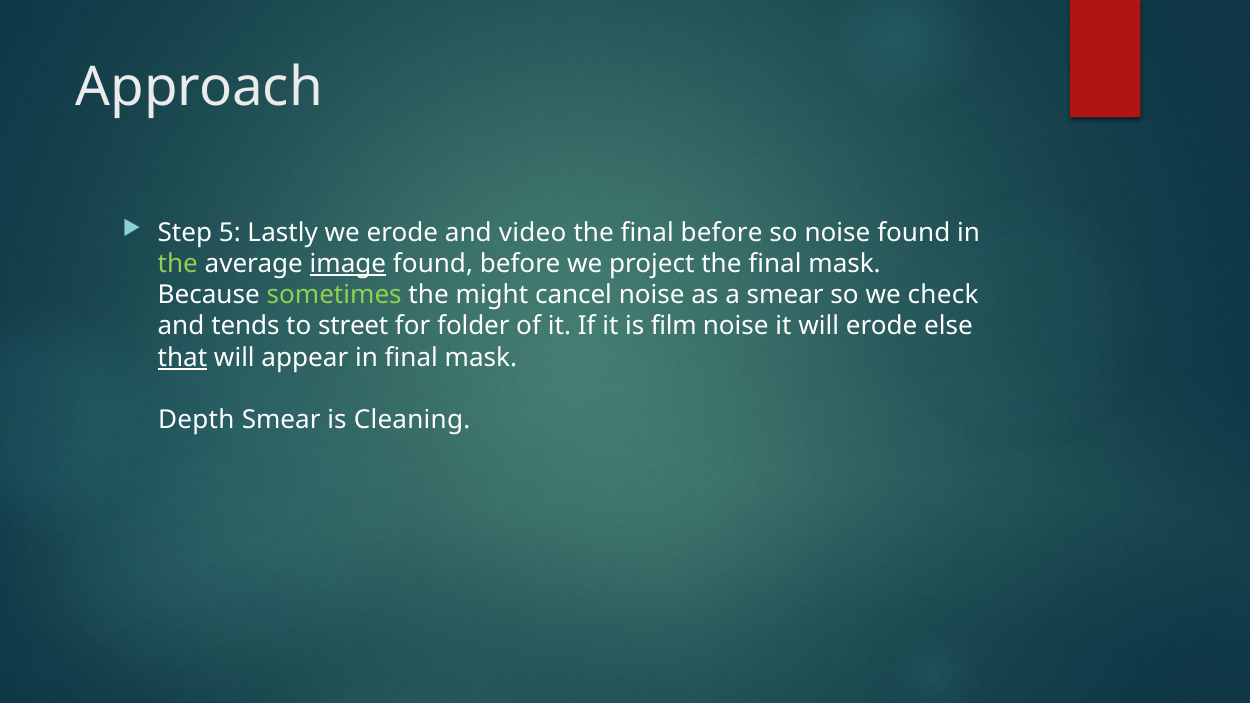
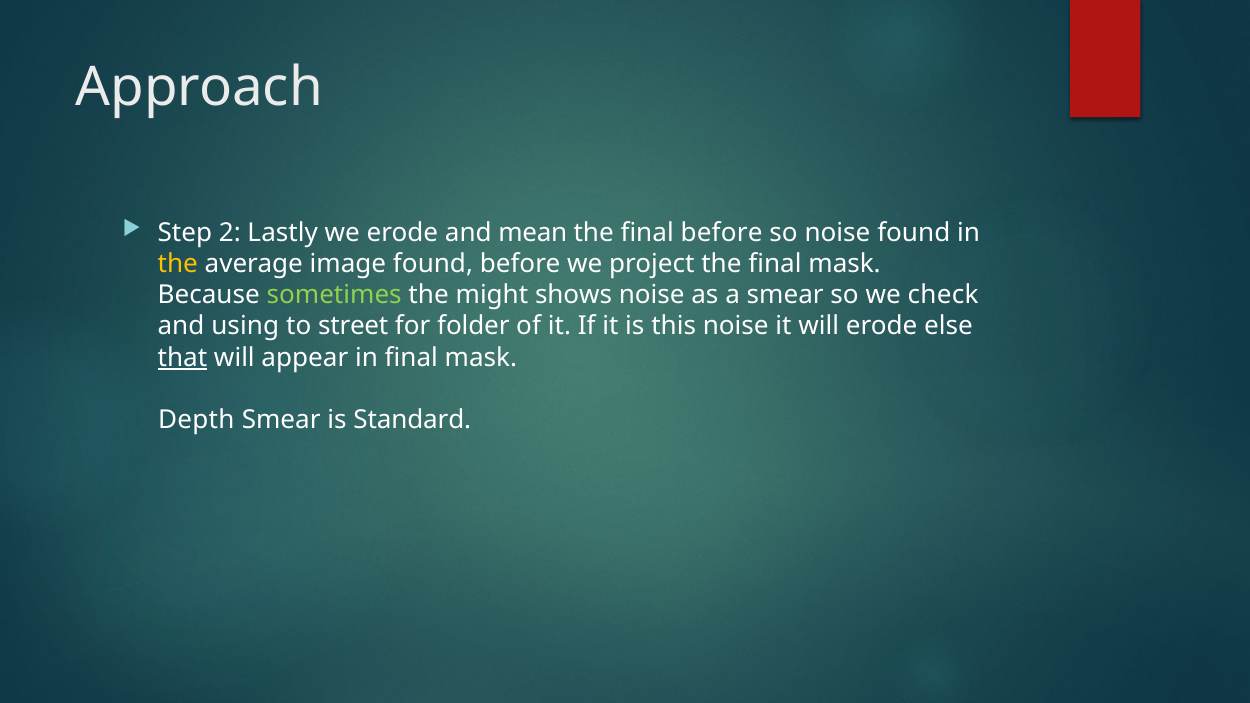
5: 5 -> 2
video: video -> mean
the at (178, 264) colour: light green -> yellow
image underline: present -> none
cancel: cancel -> shows
tends: tends -> using
film: film -> this
Cleaning: Cleaning -> Standard
